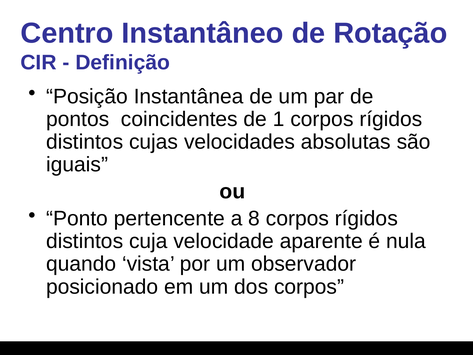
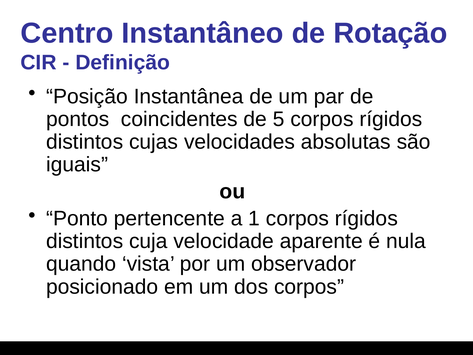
1: 1 -> 5
8: 8 -> 1
